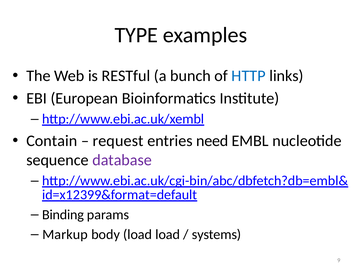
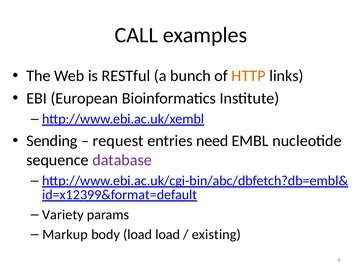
TYPE: TYPE -> CALL
HTTP colour: blue -> orange
Contain: Contain -> Sending
Binding: Binding -> Variety
systems: systems -> existing
